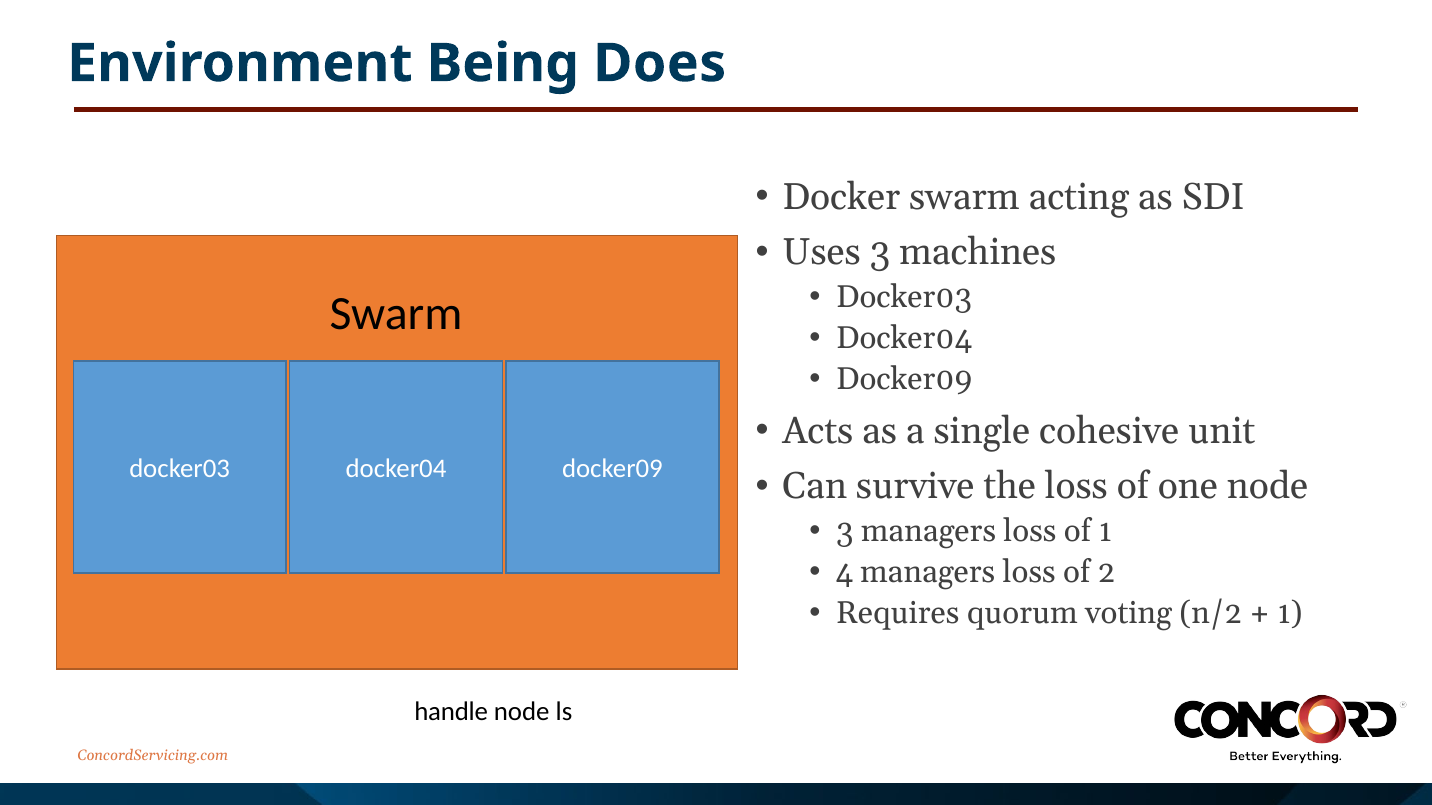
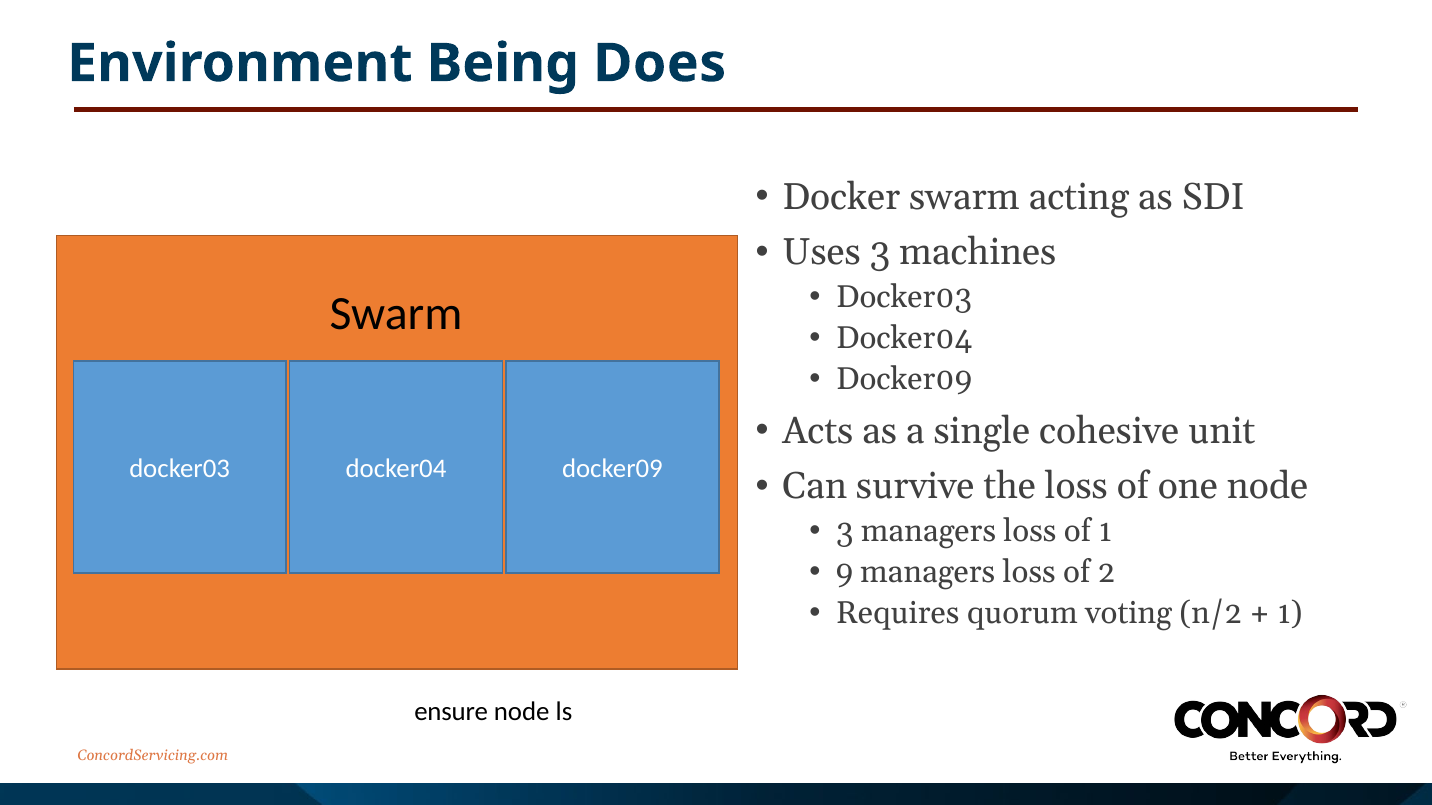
4: 4 -> 9
handle: handle -> ensure
